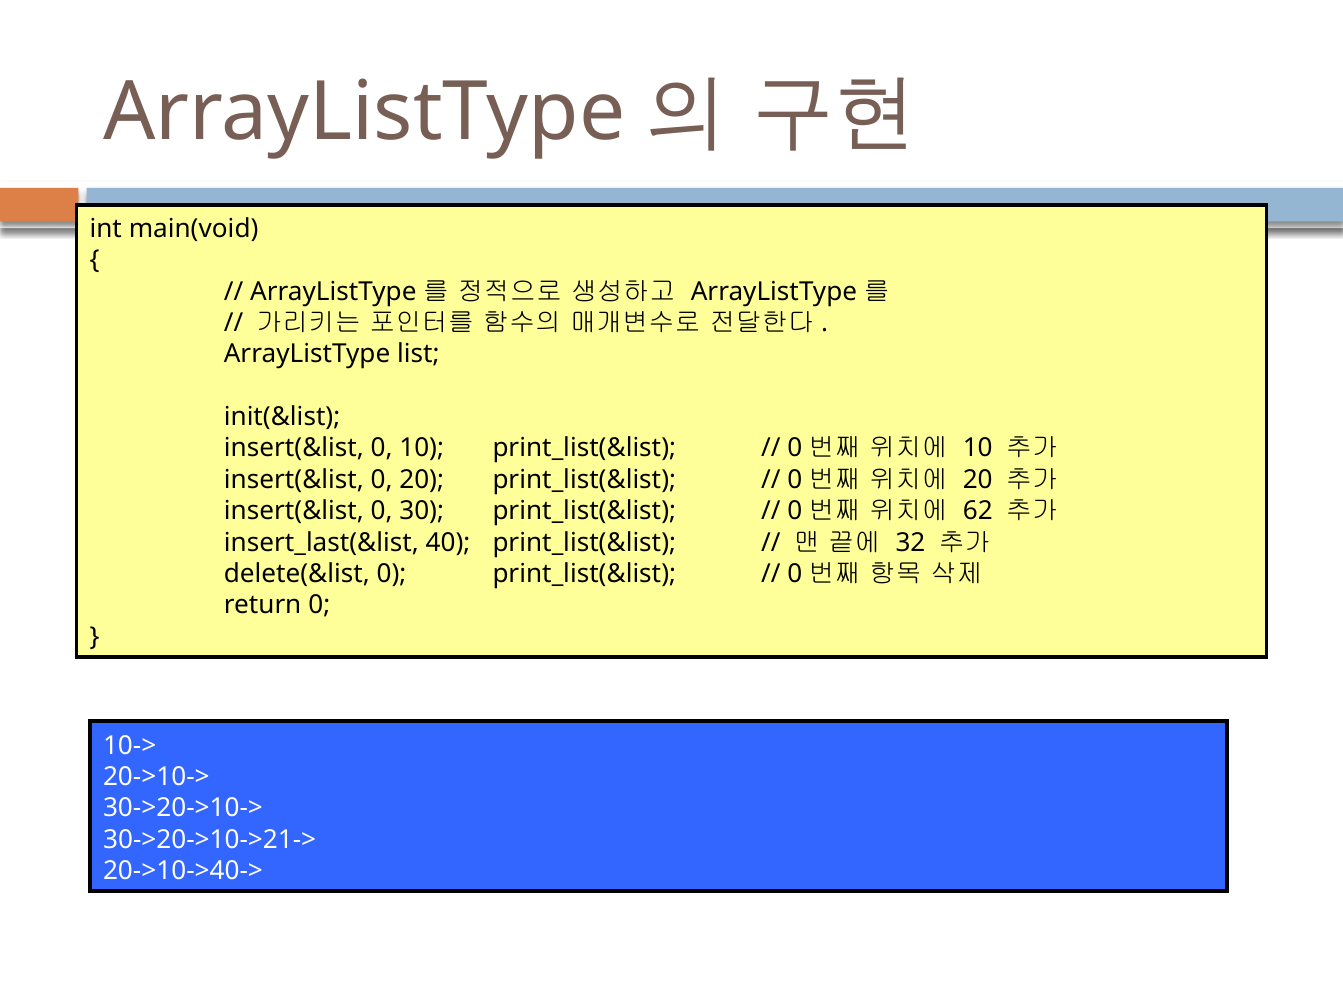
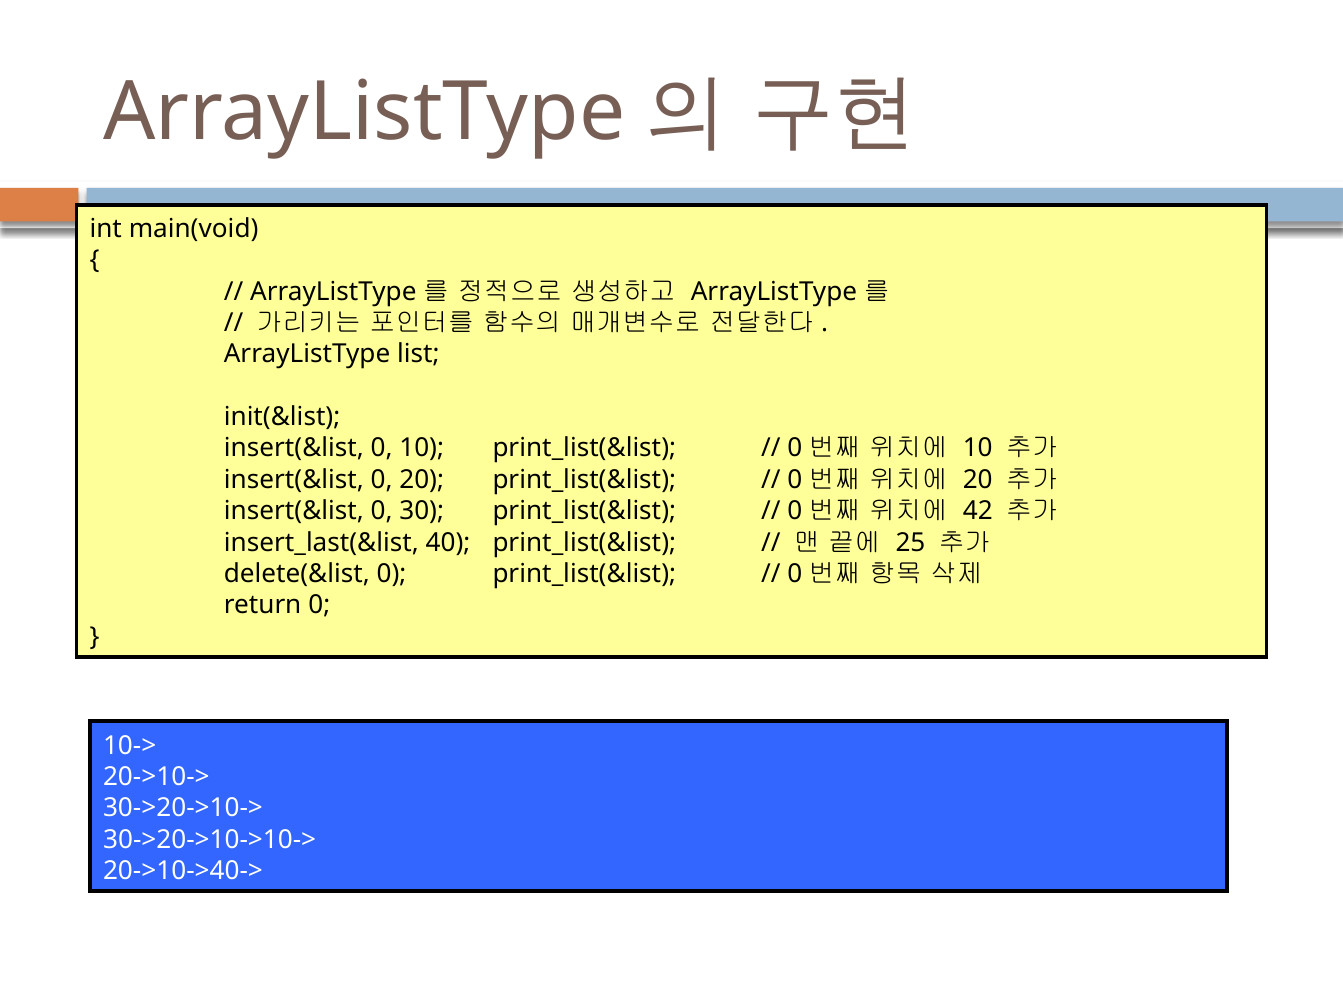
62: 62 -> 42
32: 32 -> 25
30->20->10->21->: 30->20->10->21-> -> 30->20->10->10->
